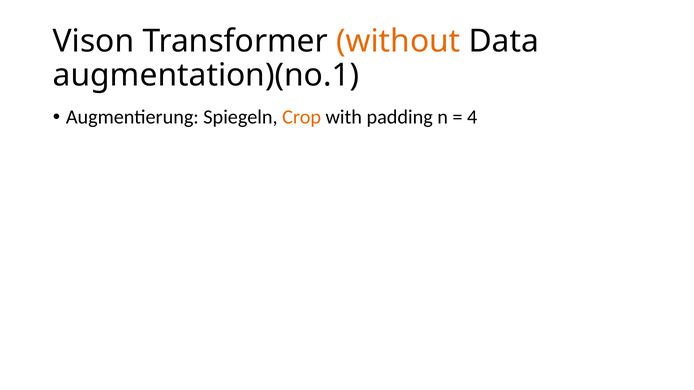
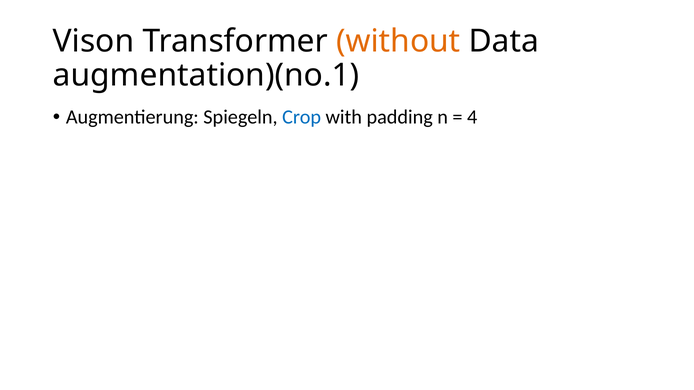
Crop colour: orange -> blue
